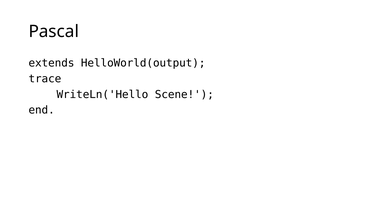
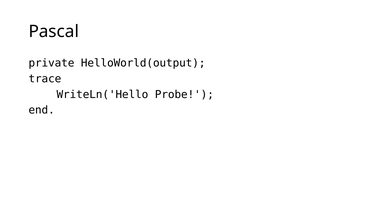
extends: extends -> private
Scene: Scene -> Probe
